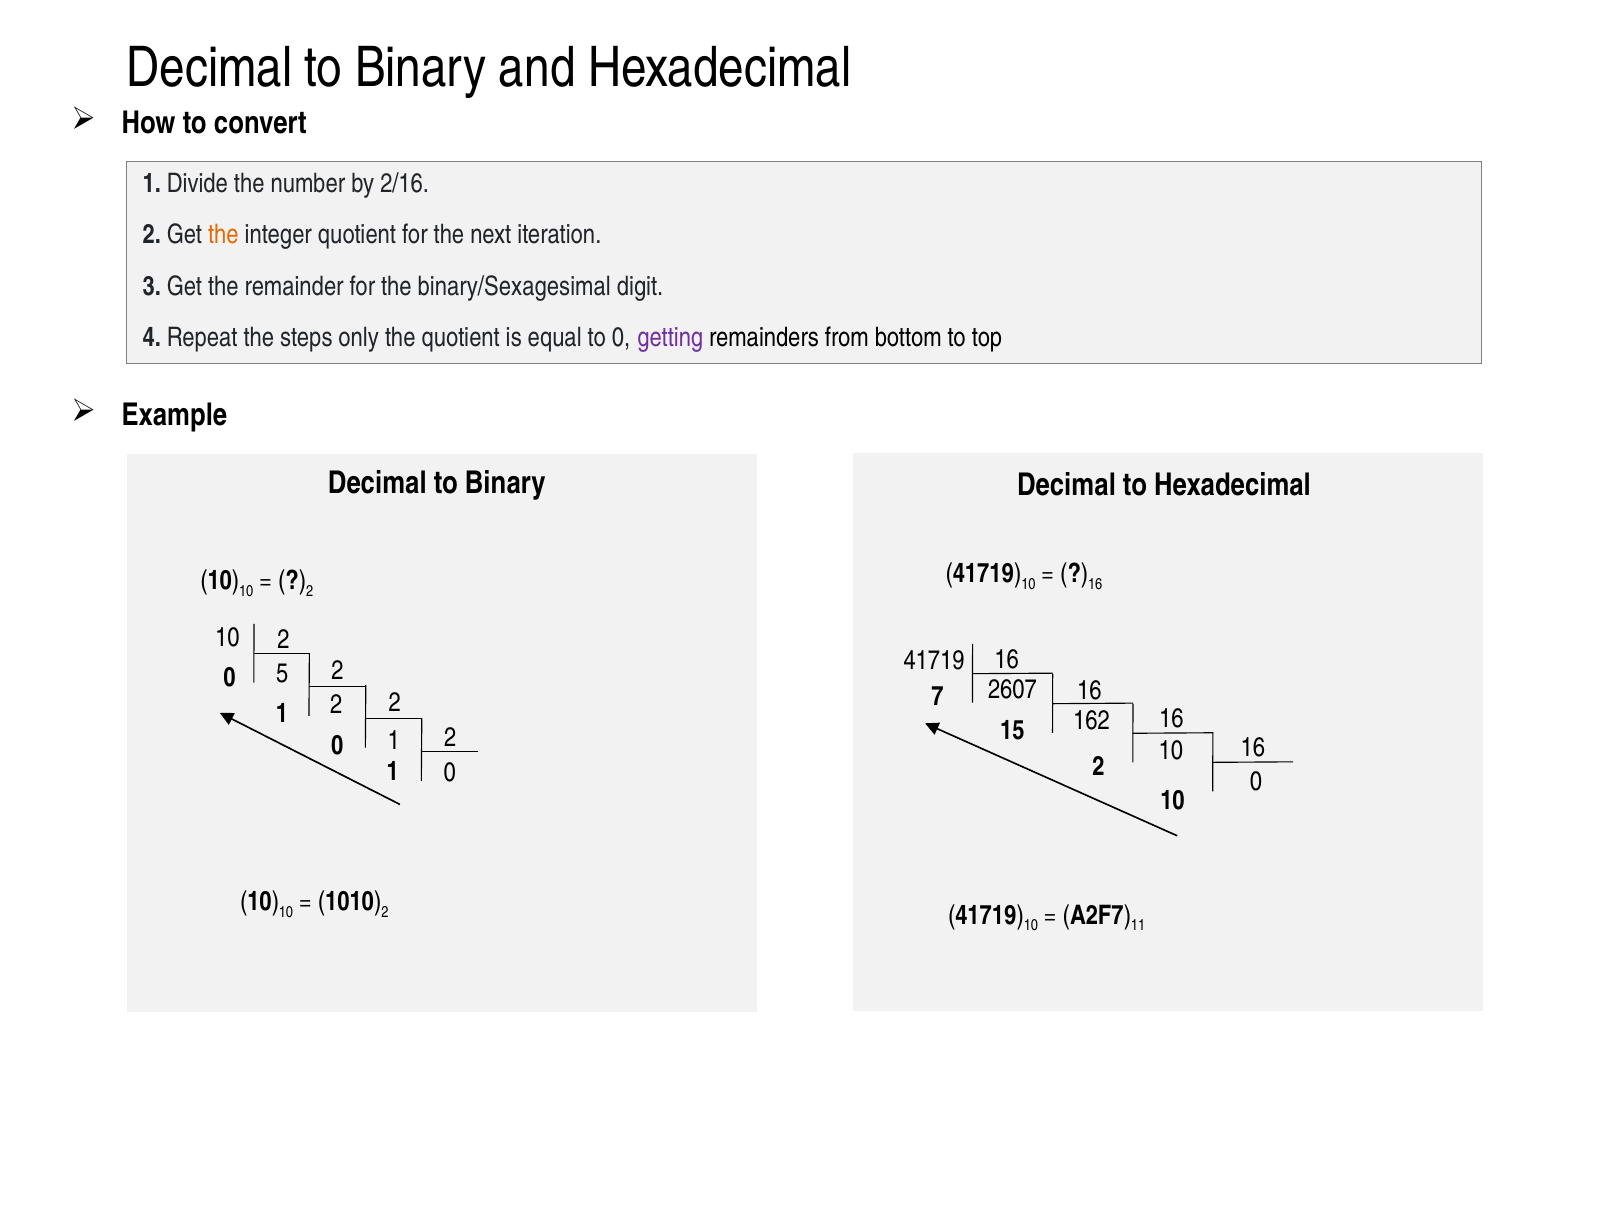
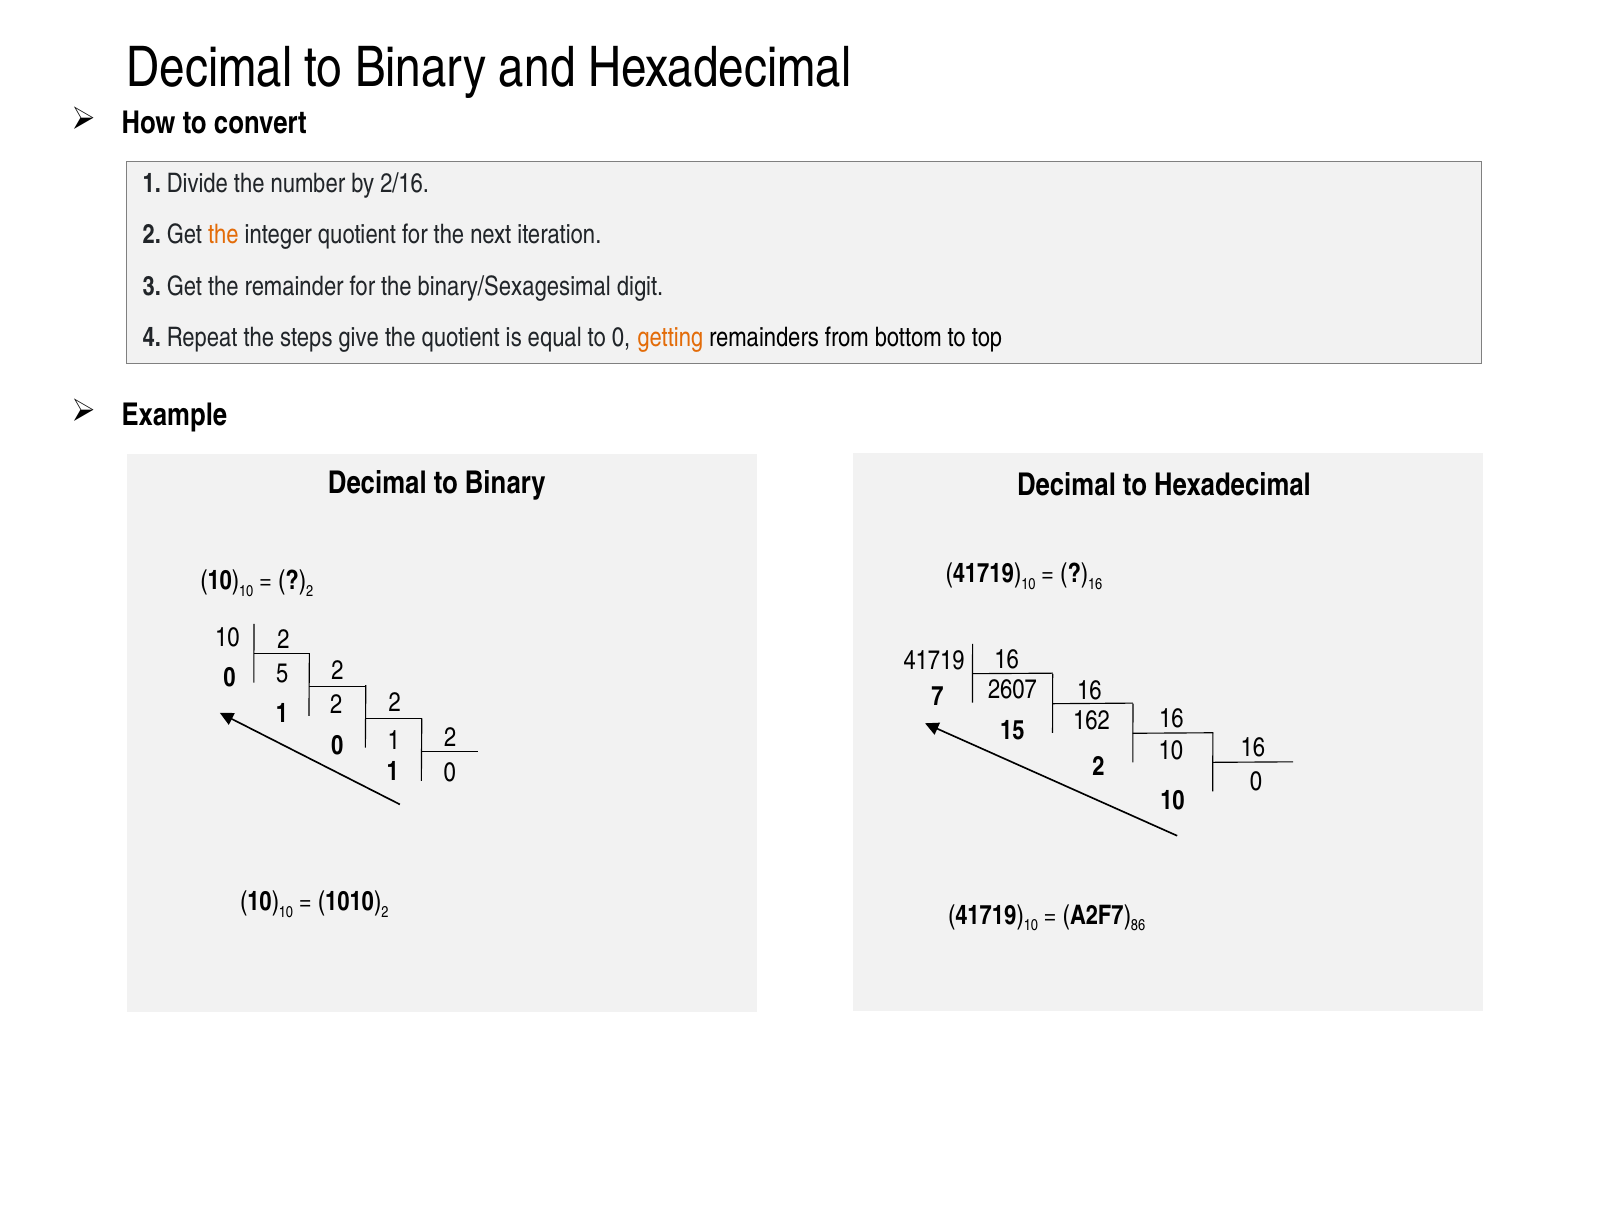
only: only -> give
getting colour: purple -> orange
11: 11 -> 86
